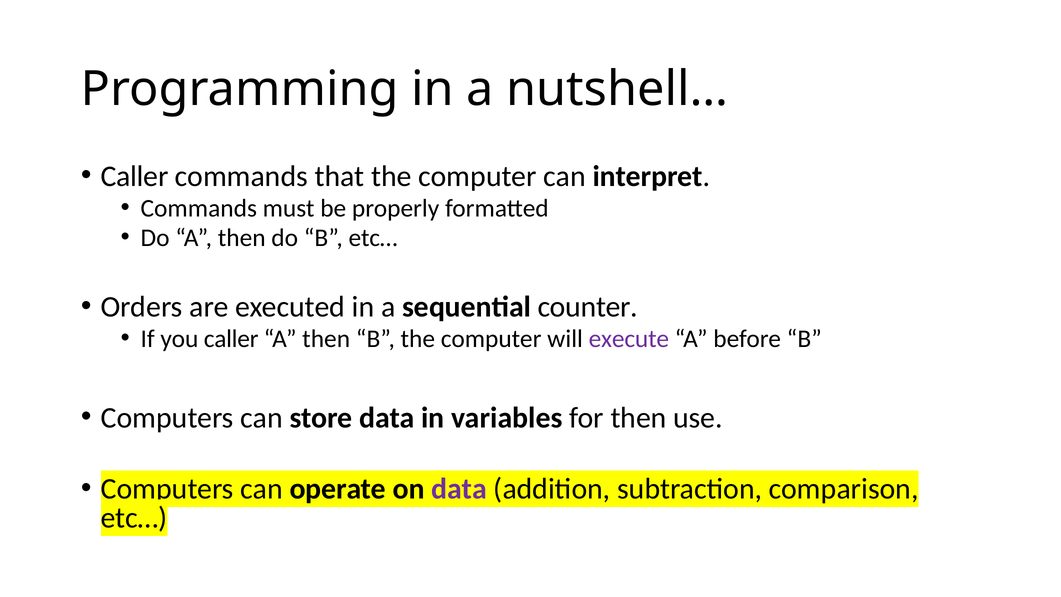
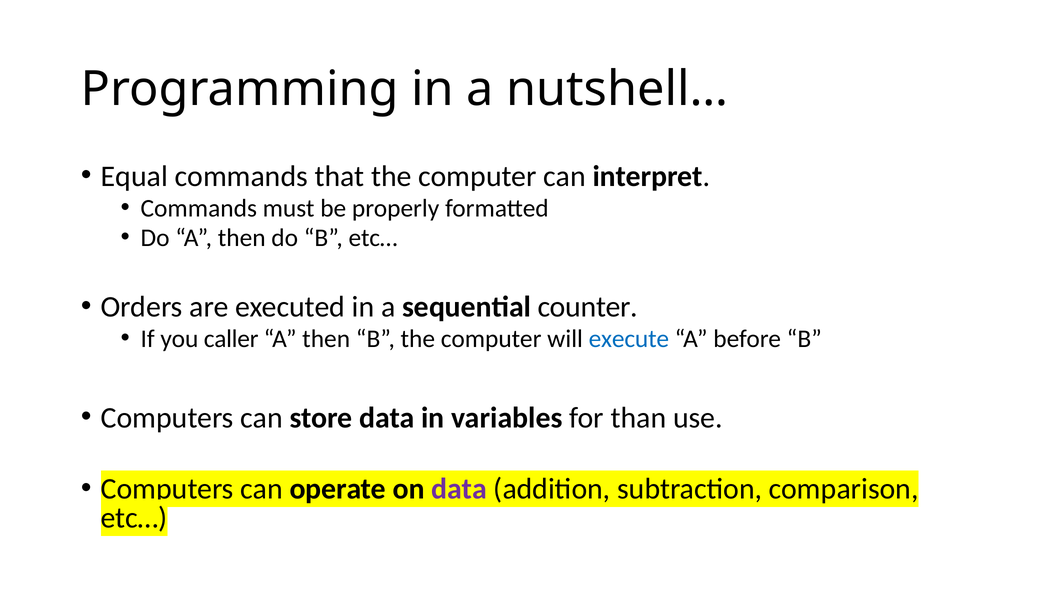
Caller at (135, 176): Caller -> Equal
execute colour: purple -> blue
for then: then -> than
